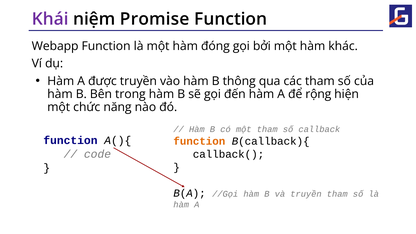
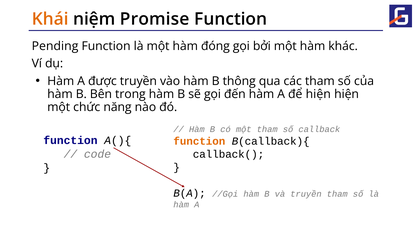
Khái colour: purple -> orange
Webapp: Webapp -> Pending
để rộng: rộng -> hiện
